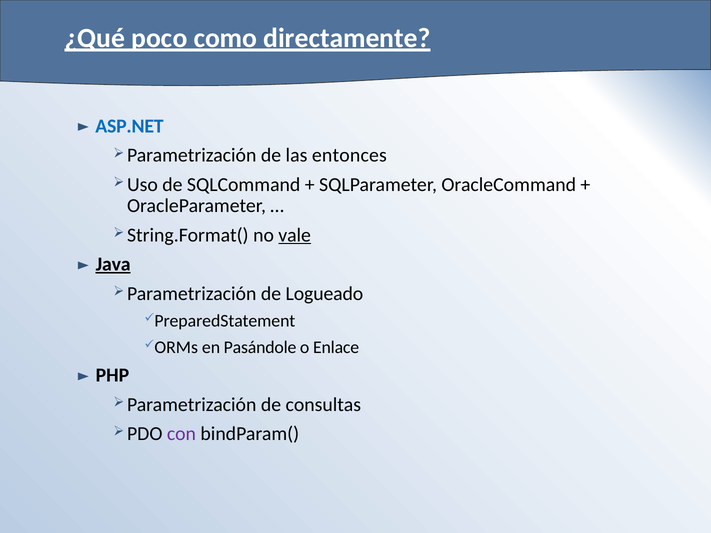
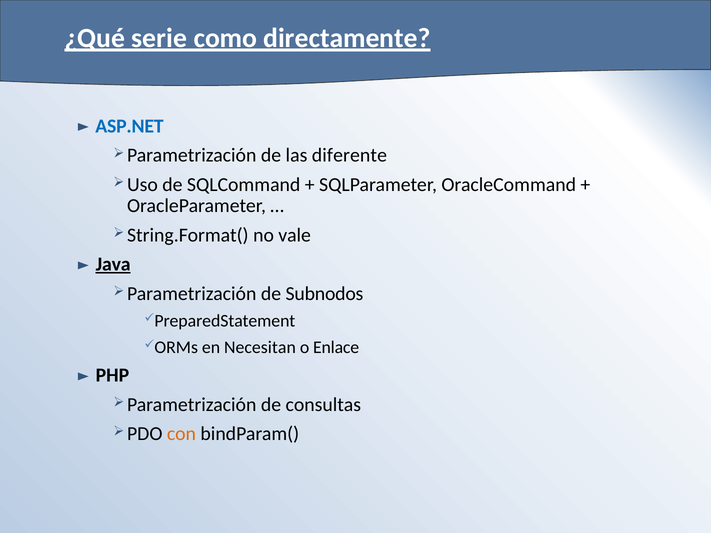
poco: poco -> serie
entonces: entonces -> diferente
vale underline: present -> none
Logueado: Logueado -> Subnodos
Pasándole: Pasándole -> Necesitan
con colour: purple -> orange
